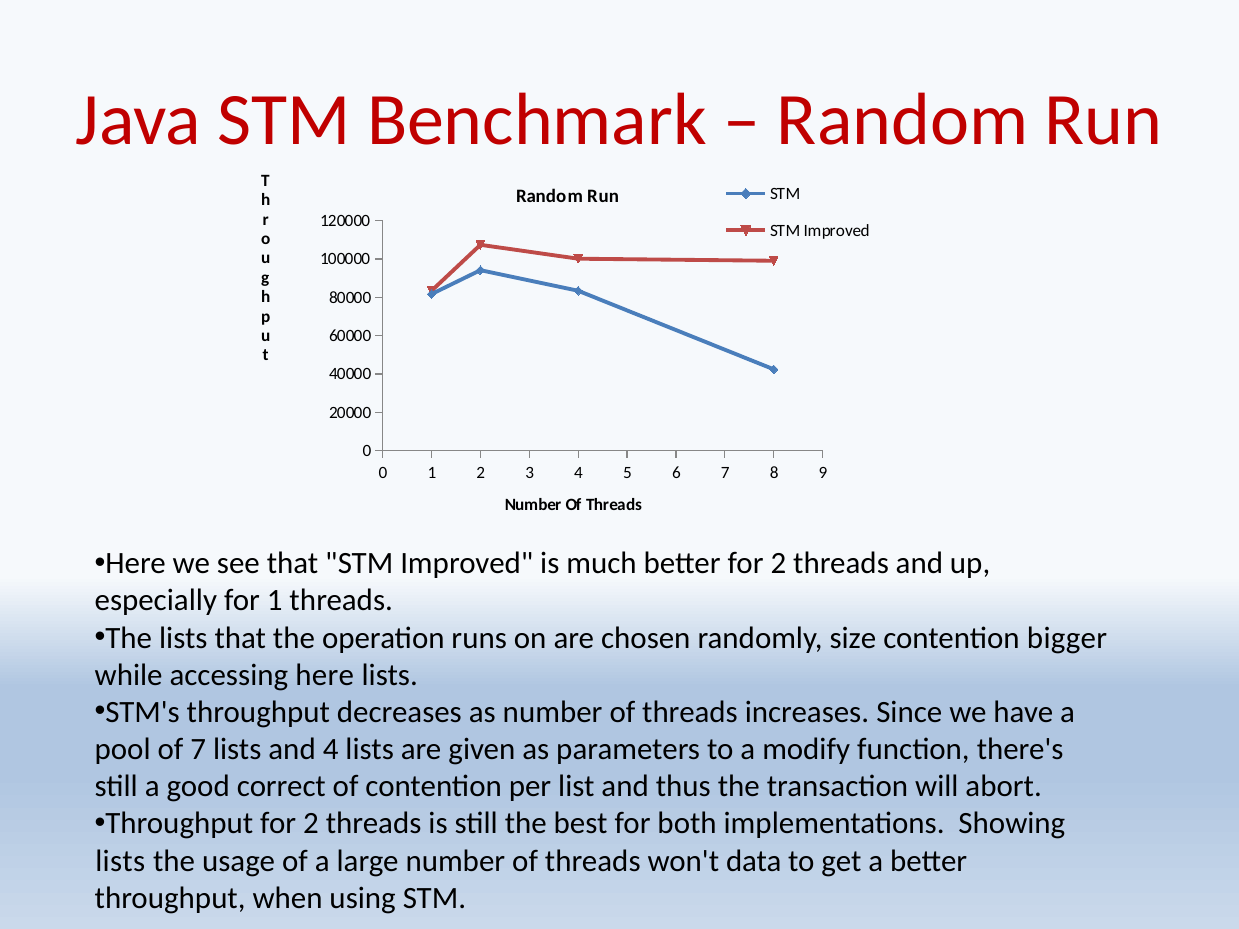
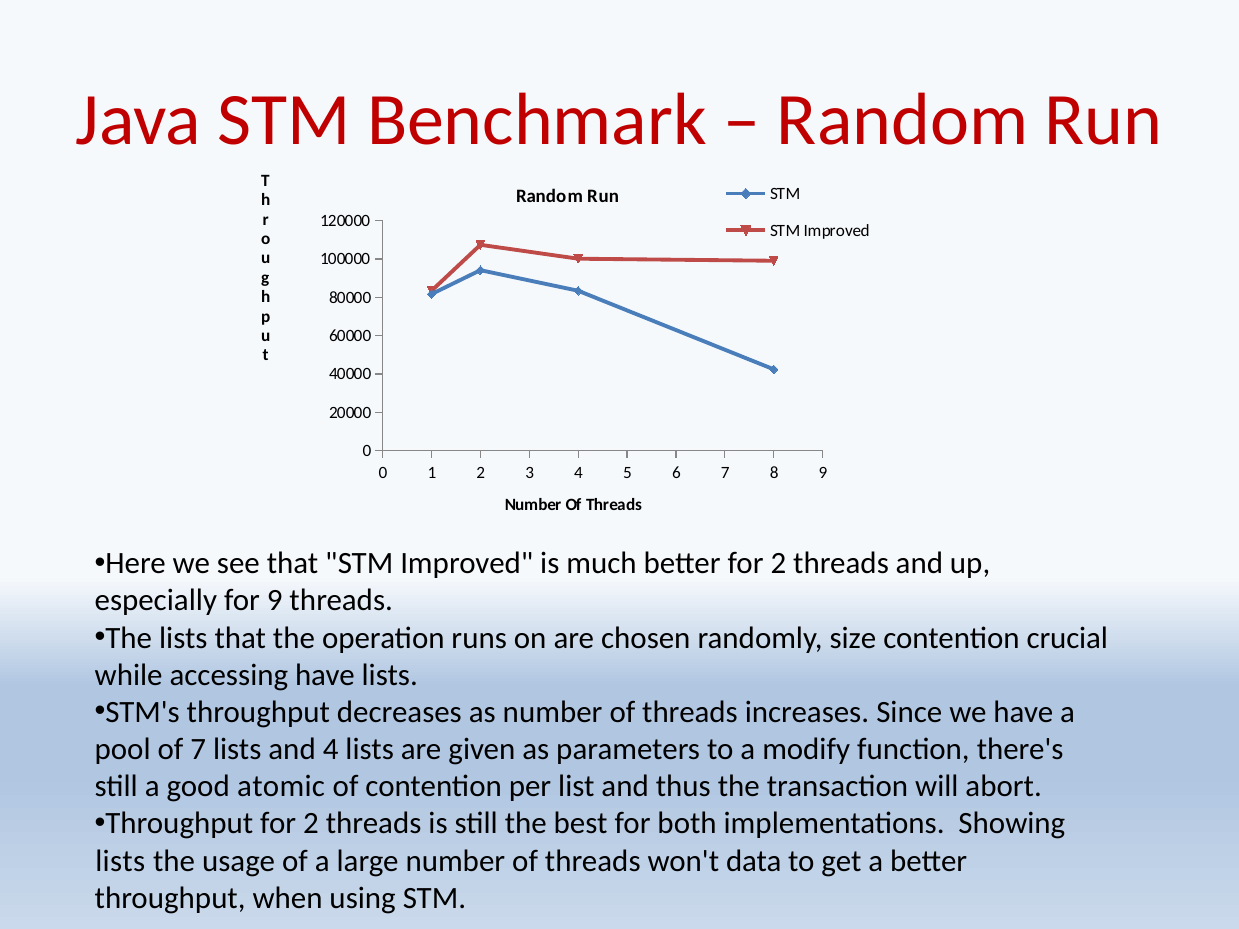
for 1: 1 -> 9
bigger: bigger -> crucial
accessing here: here -> have
correct: correct -> atomic
